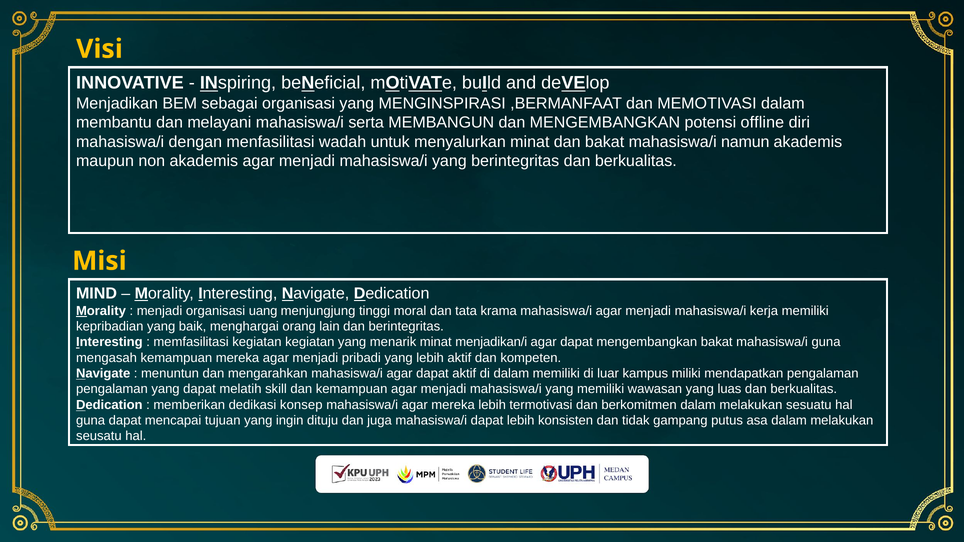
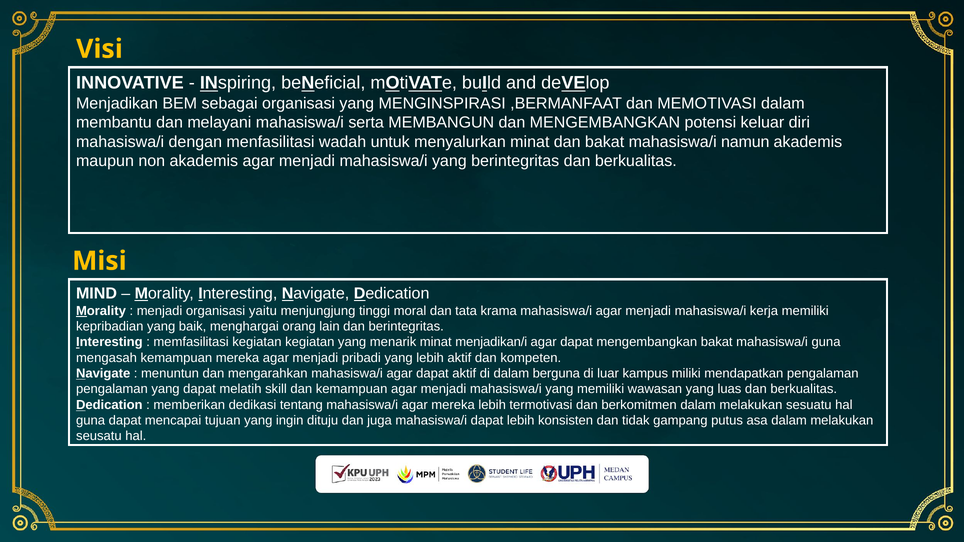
offline: offline -> keluar
uang: uang -> yaitu
dalam memiliki: memiliki -> berguna
konsep: konsep -> tentang
